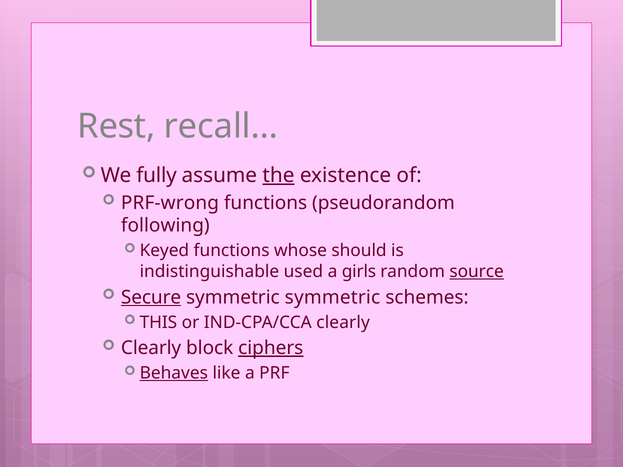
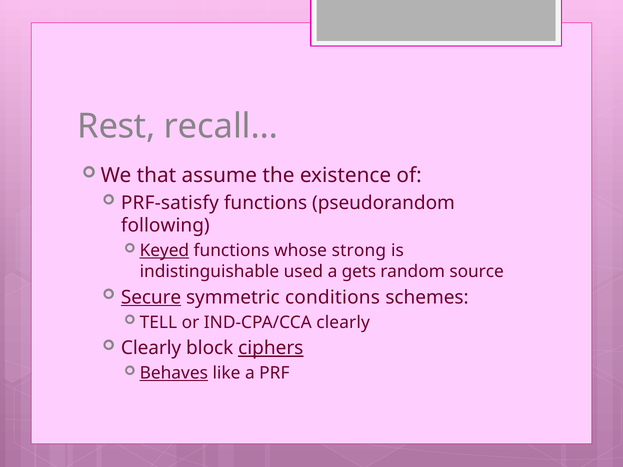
fully: fully -> that
the underline: present -> none
PRF-wrong: PRF-wrong -> PRF-satisfy
Keyed underline: none -> present
should: should -> strong
girls: girls -> gets
source underline: present -> none
symmetric symmetric: symmetric -> conditions
THIS: THIS -> TELL
